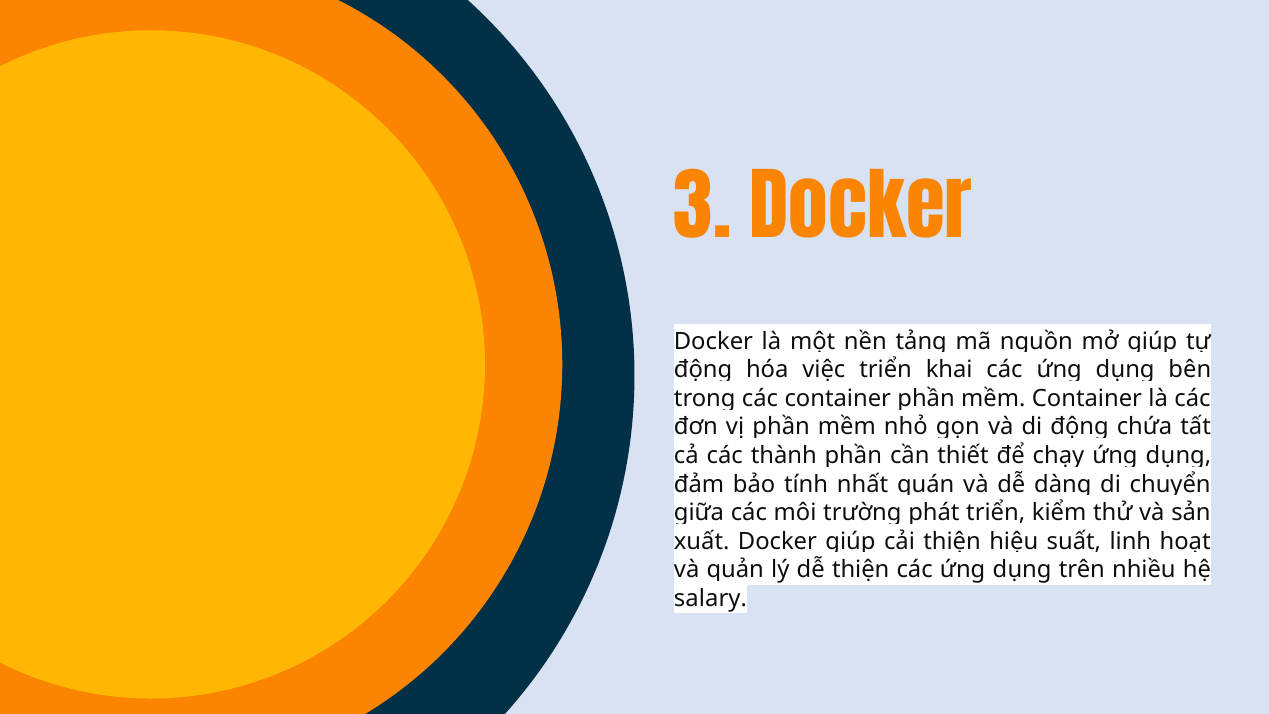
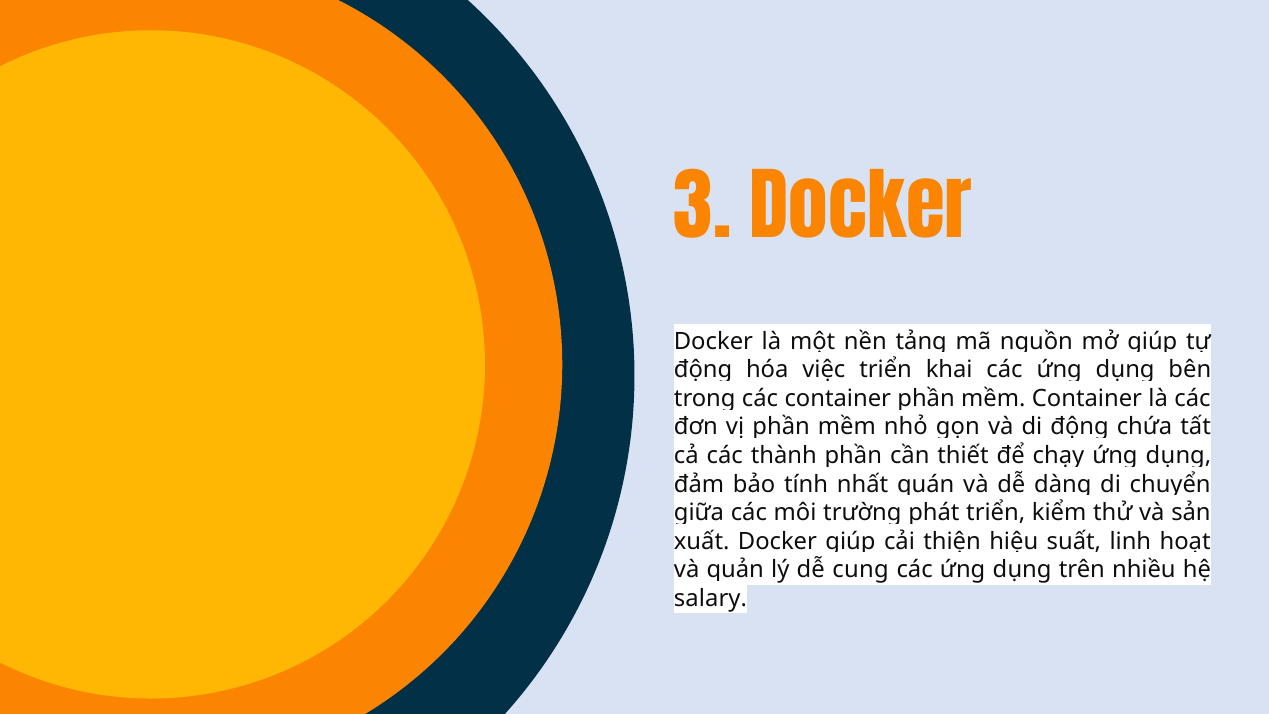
dễ thiện: thiện -> cung
